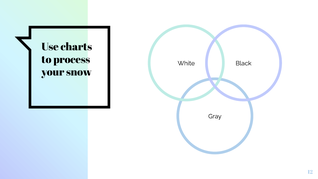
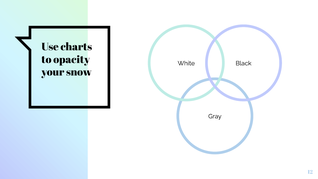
process: process -> opacity
